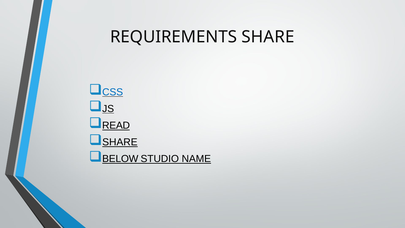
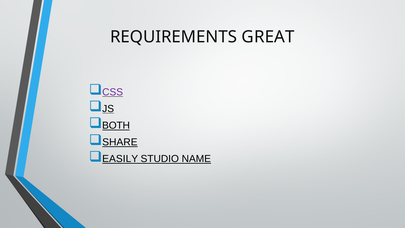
REQUIREMENTS SHARE: SHARE -> GREAT
CSS colour: blue -> purple
READ: READ -> BOTH
BELOW: BELOW -> EASILY
